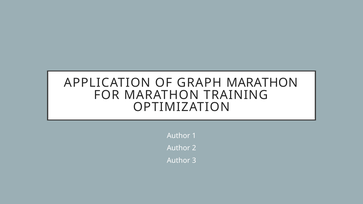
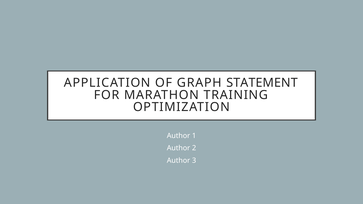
GRAPH MARATHON: MARATHON -> STATEMENT
